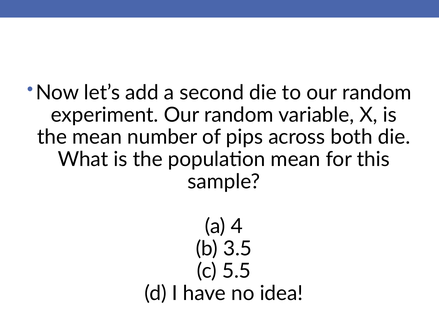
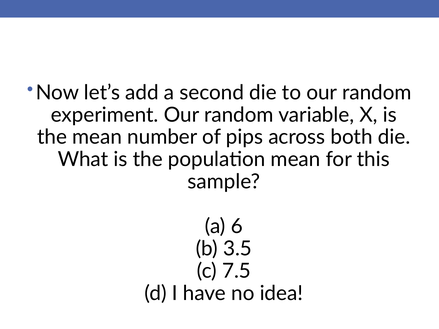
4: 4 -> 6
5.5: 5.5 -> 7.5
